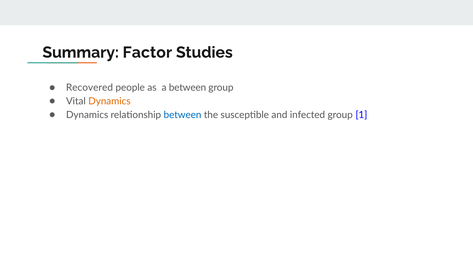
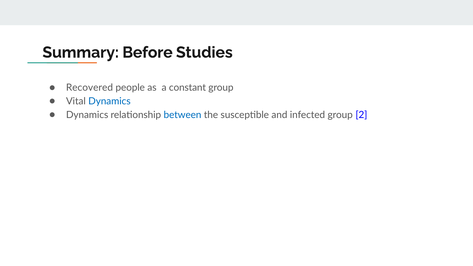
Factor: Factor -> Before
a between: between -> constant
Dynamics at (109, 101) colour: orange -> blue
1: 1 -> 2
